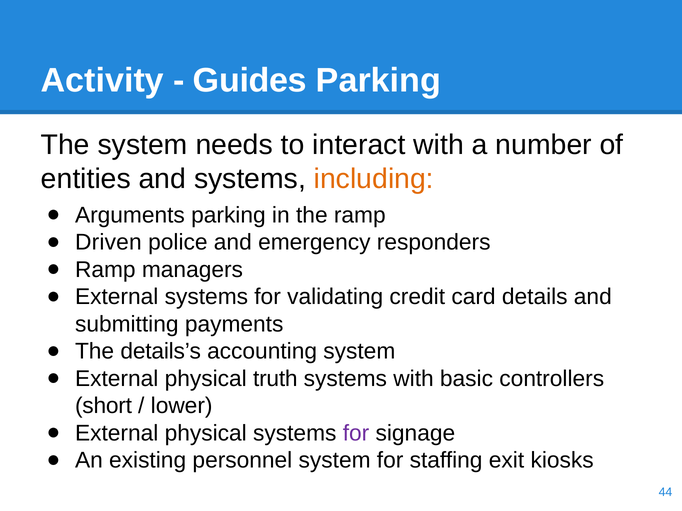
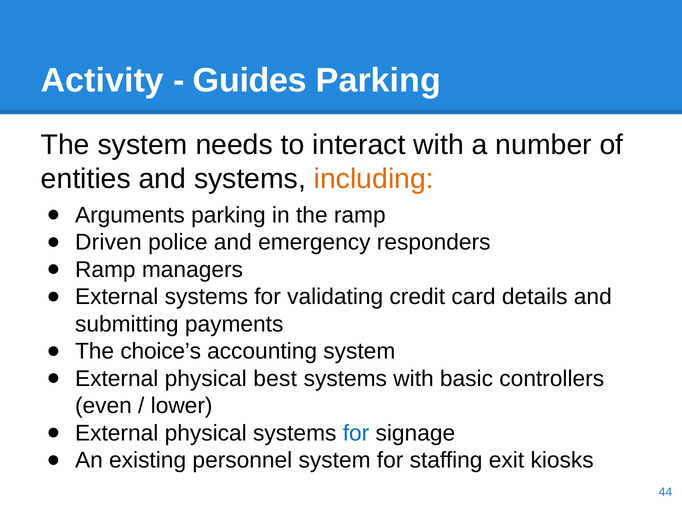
details’s: details’s -> choice’s
truth: truth -> best
short: short -> even
for at (356, 434) colour: purple -> blue
